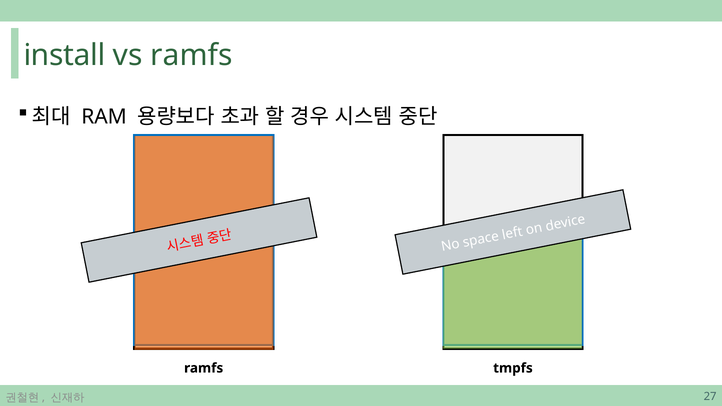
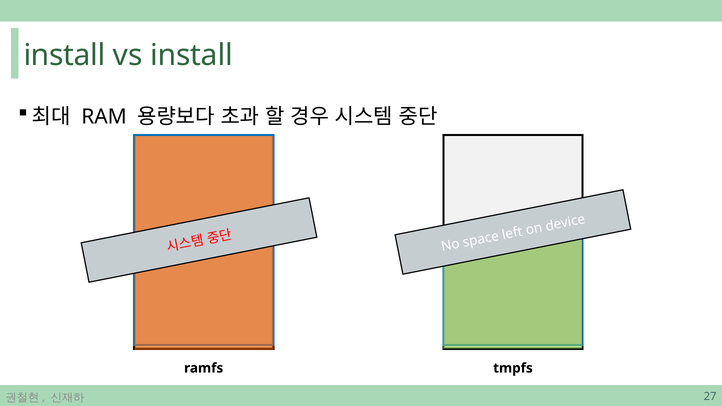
vs ramfs: ramfs -> install
